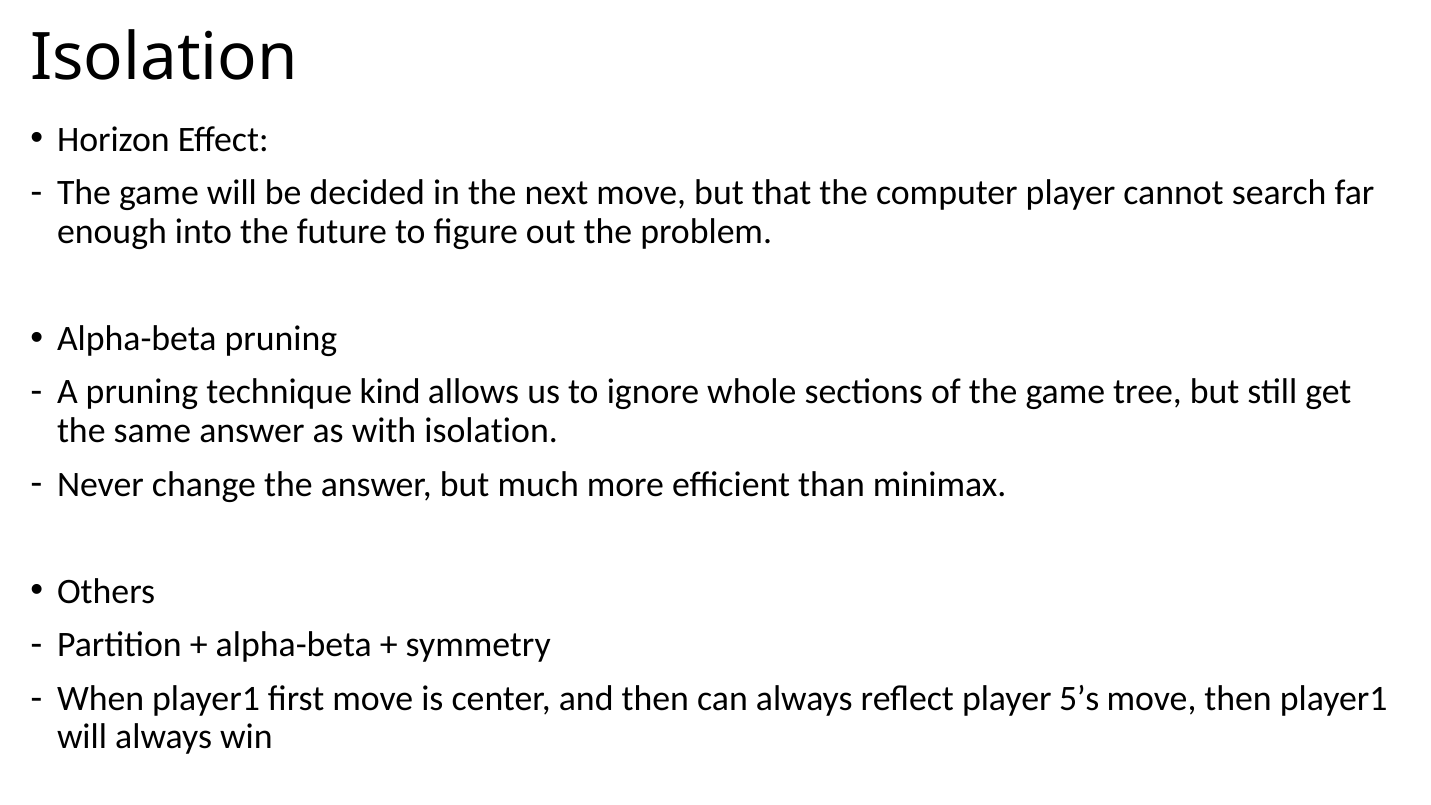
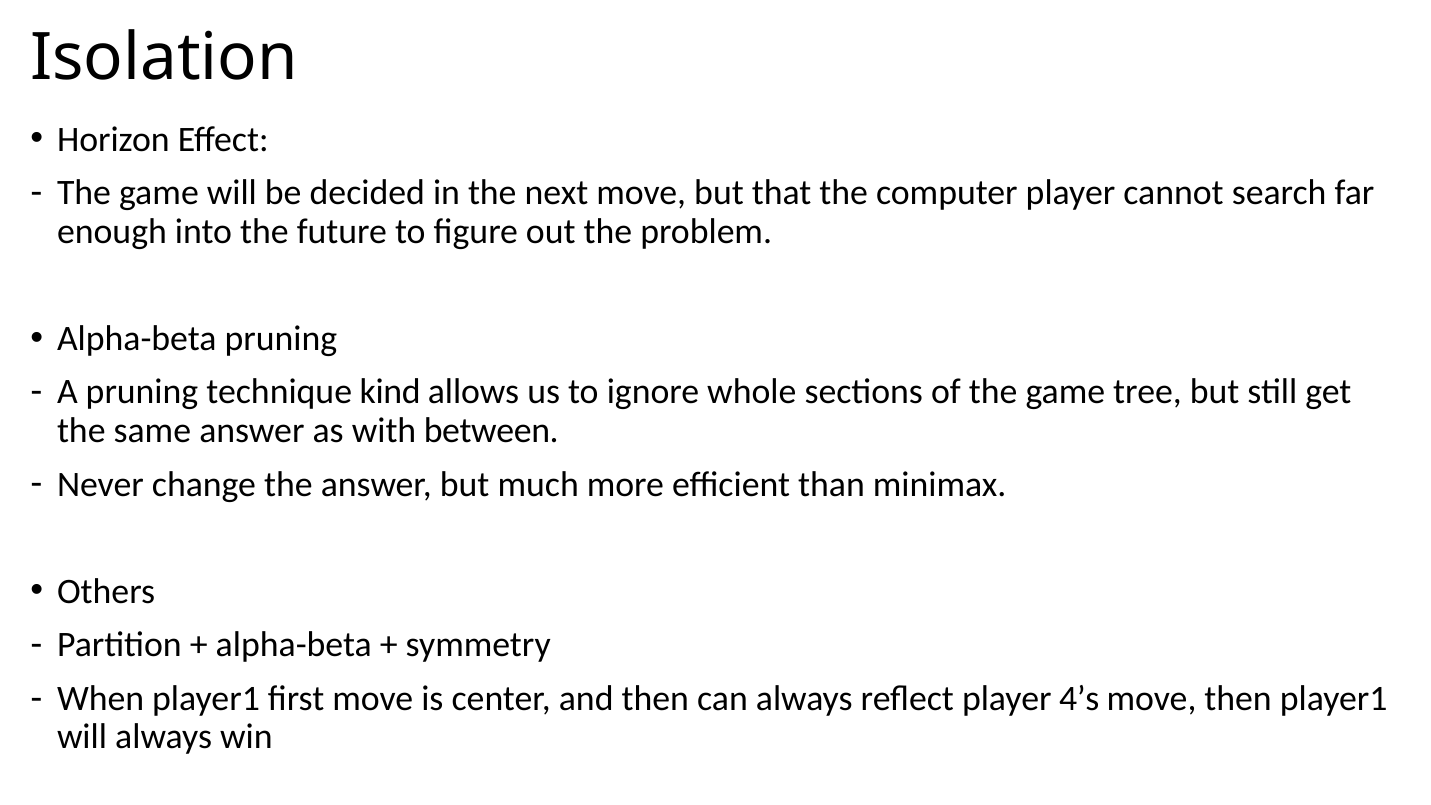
with isolation: isolation -> between
5’s: 5’s -> 4’s
